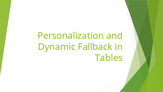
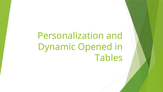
Fallback: Fallback -> Opened
